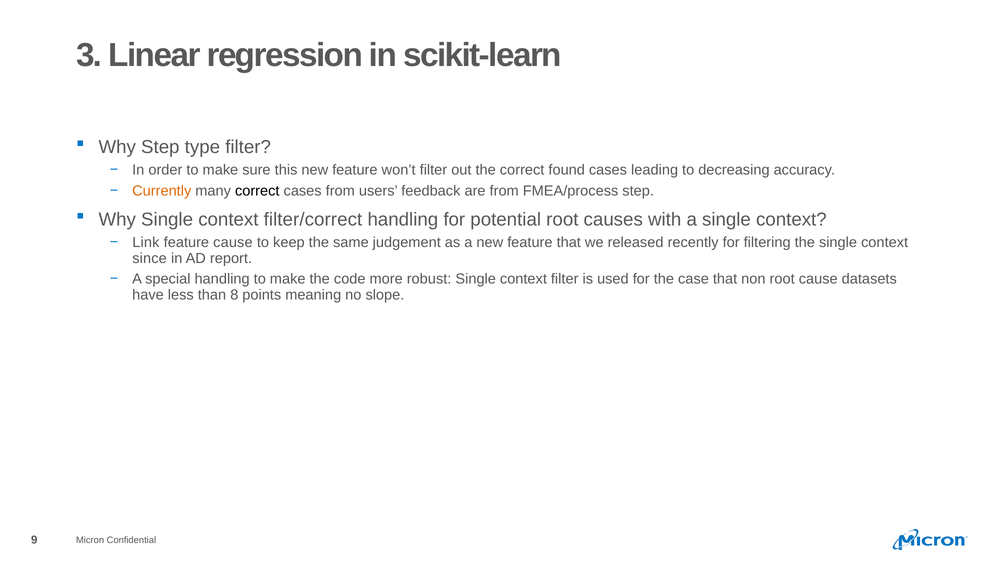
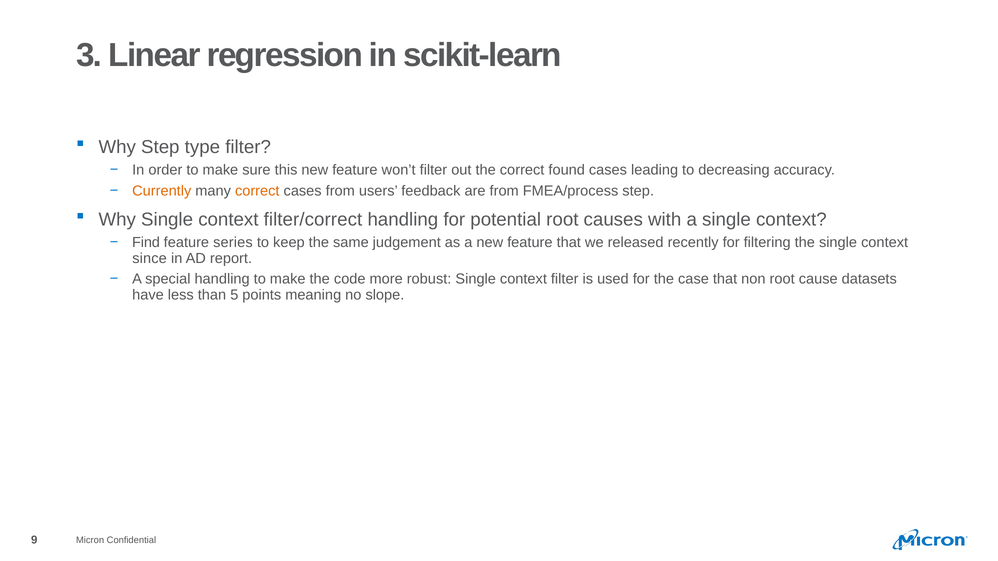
correct at (257, 191) colour: black -> orange
Link: Link -> Find
feature cause: cause -> series
8: 8 -> 5
